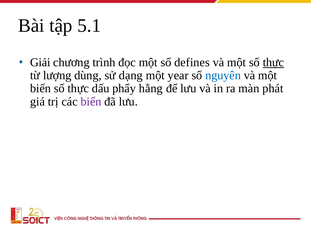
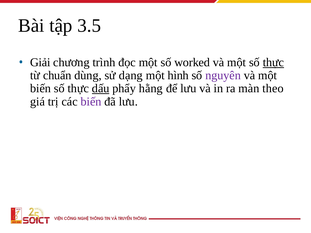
5.1: 5.1 -> 3.5
defines: defines -> worked
lượng: lượng -> chuẩn
year: year -> hình
nguyên colour: blue -> purple
dấu underline: none -> present
phát: phát -> theo
